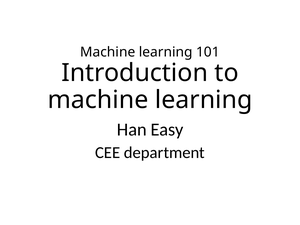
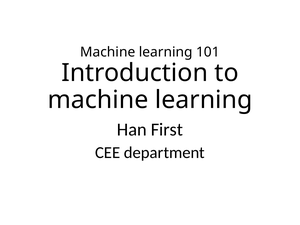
Easy: Easy -> First
